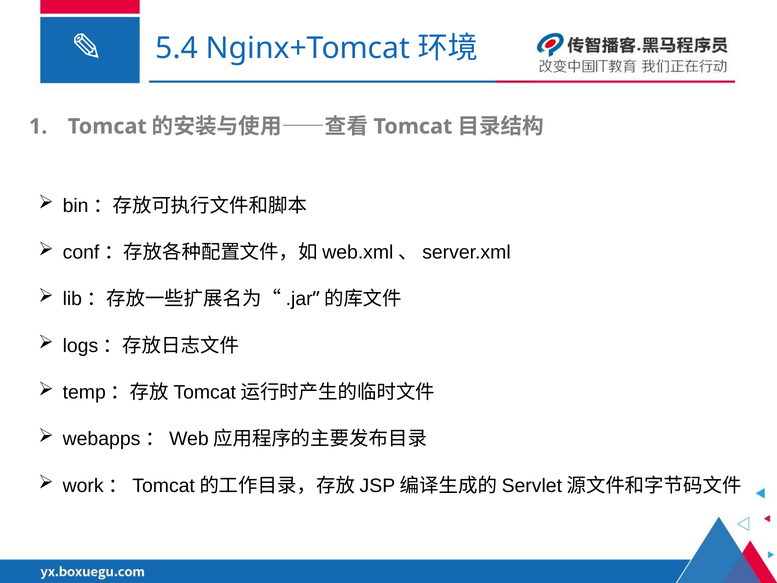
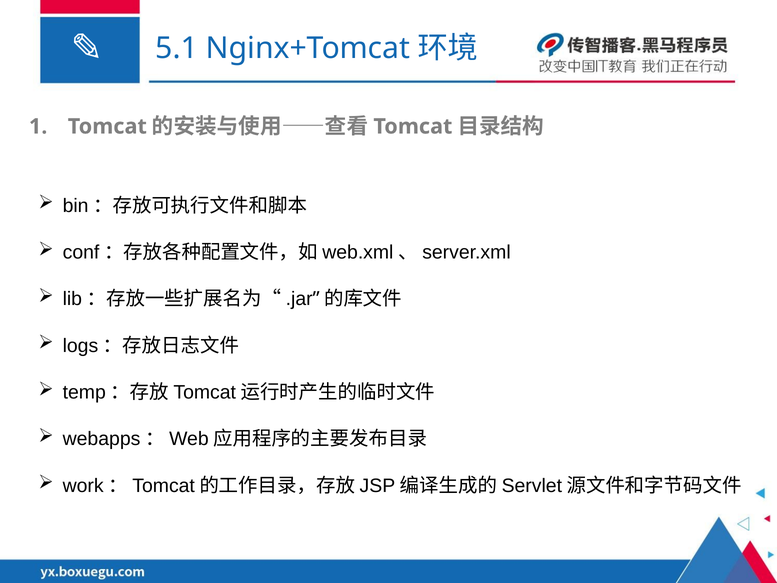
5.4: 5.4 -> 5.1
